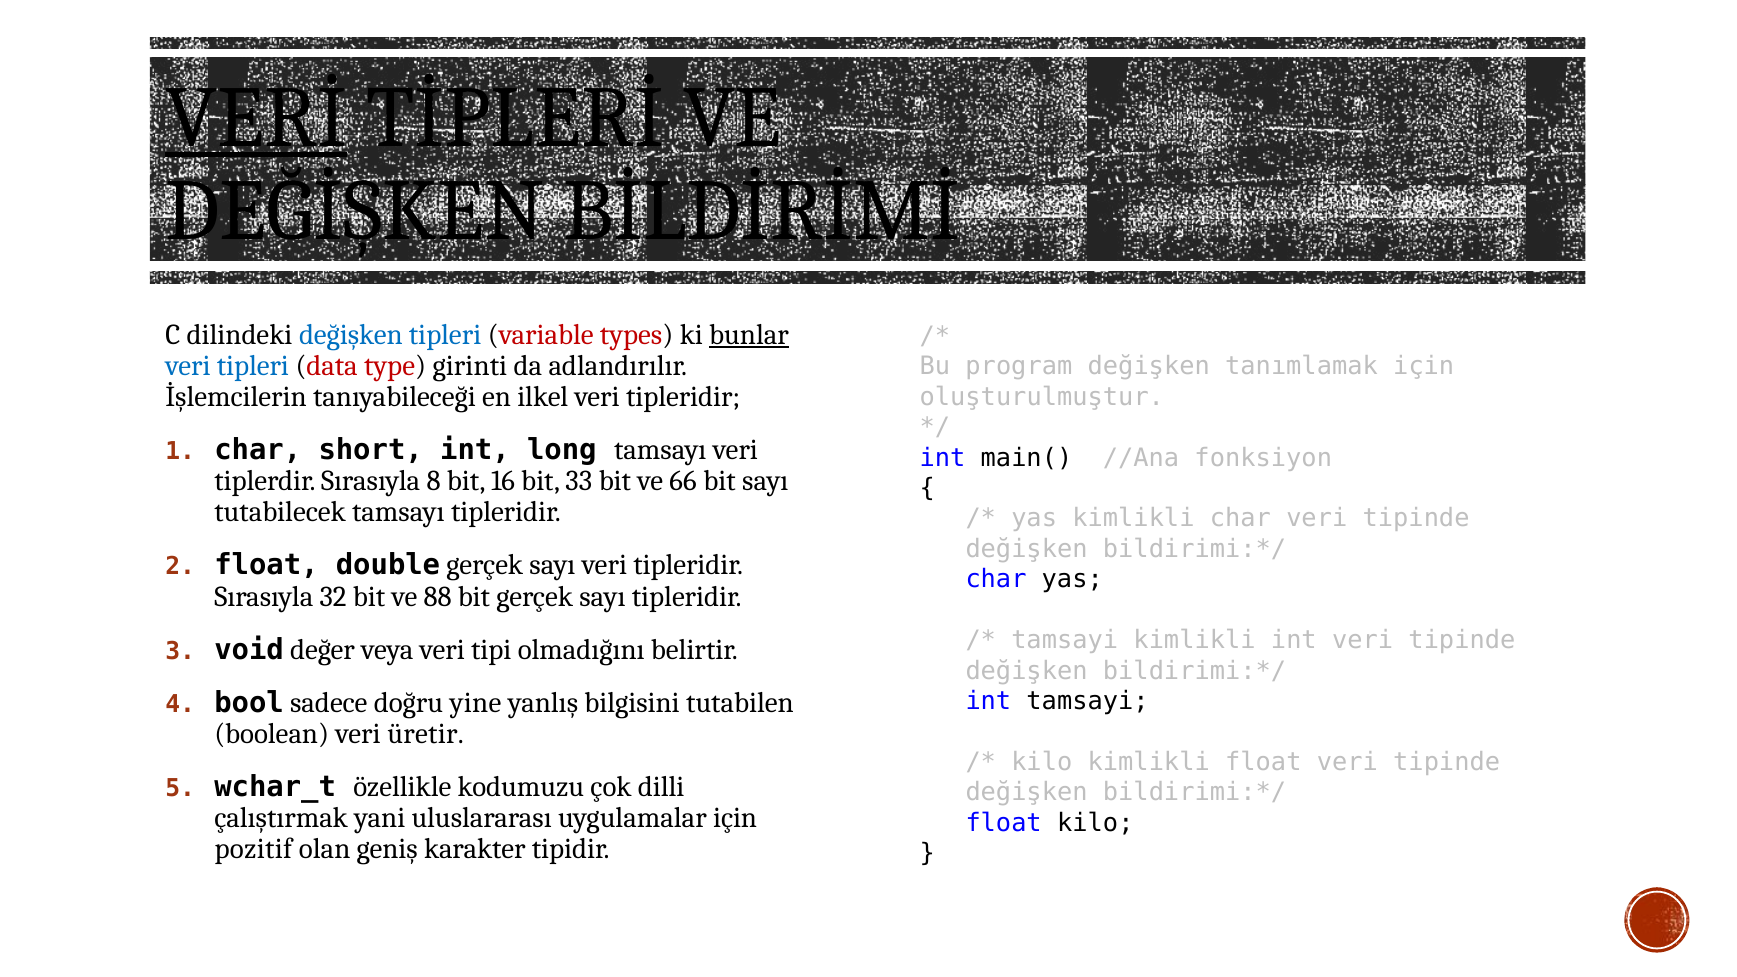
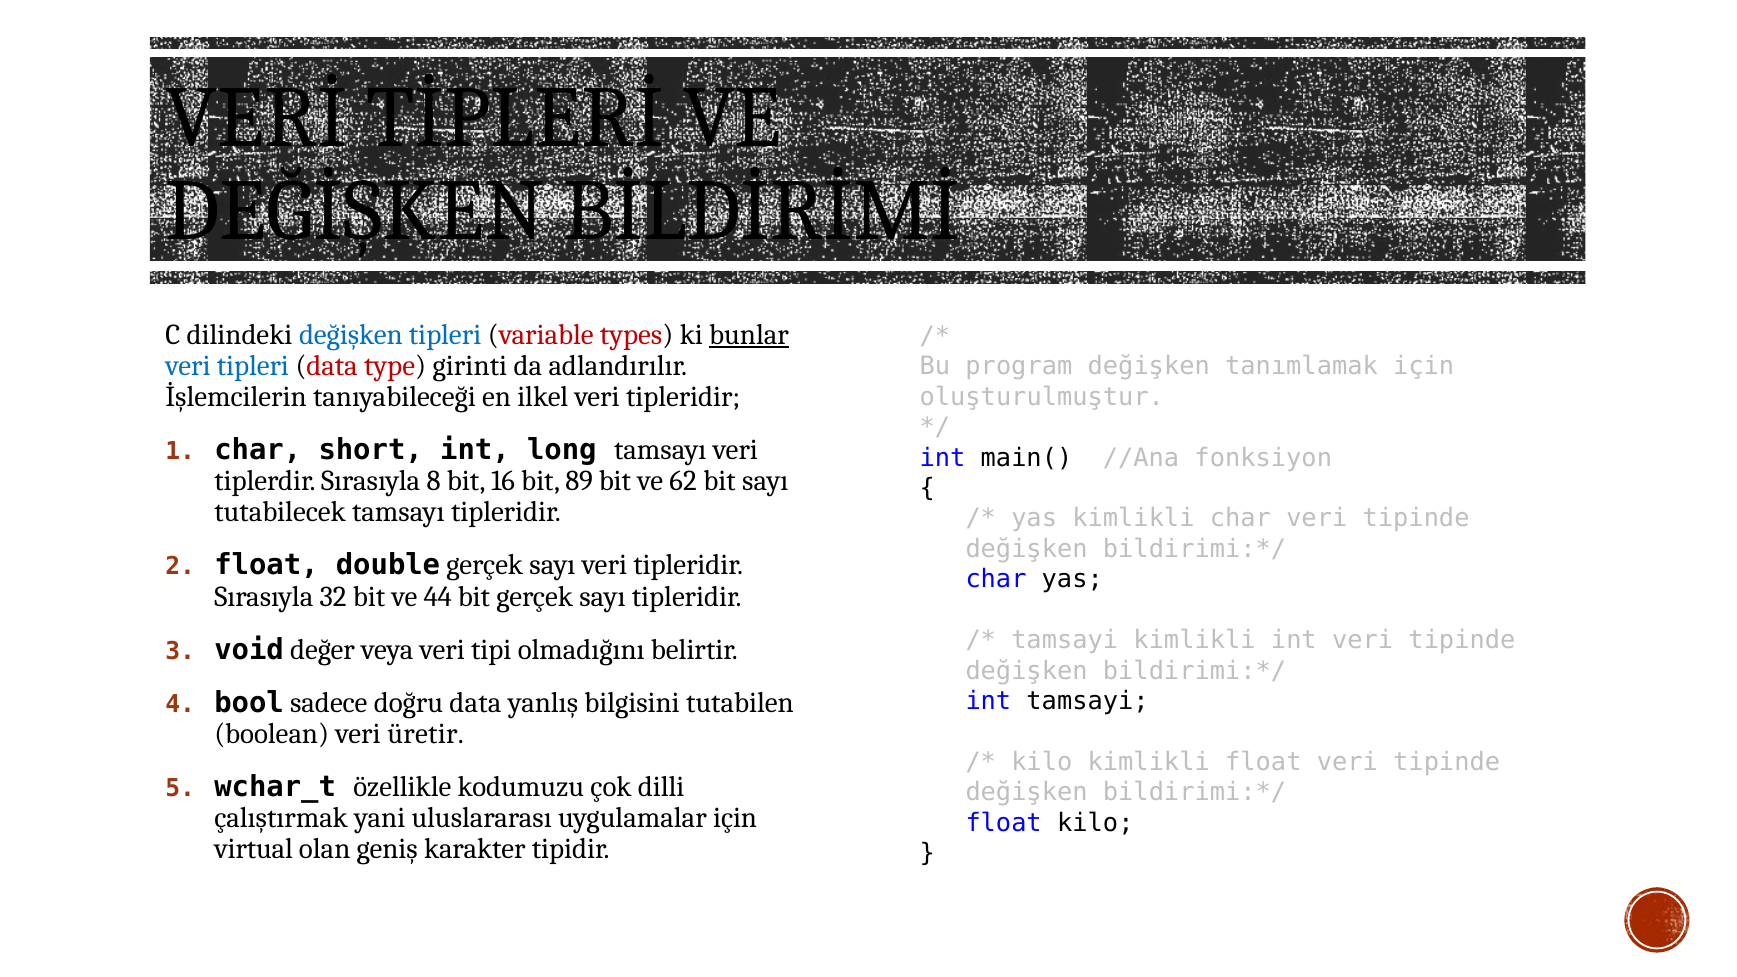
VERİ underline: present -> none
33: 33 -> 89
66: 66 -> 62
88: 88 -> 44
doğru yine: yine -> data
pozitif: pozitif -> virtual
